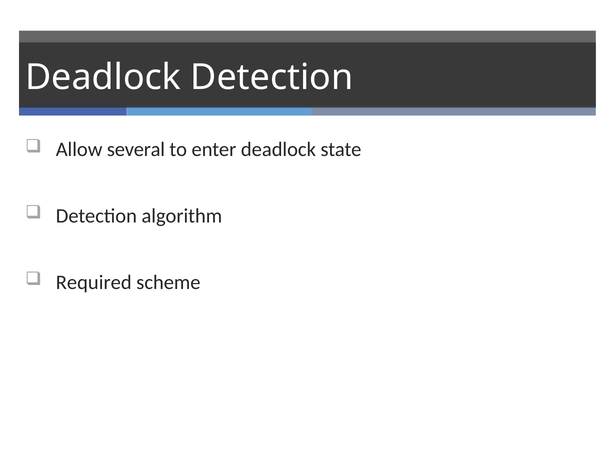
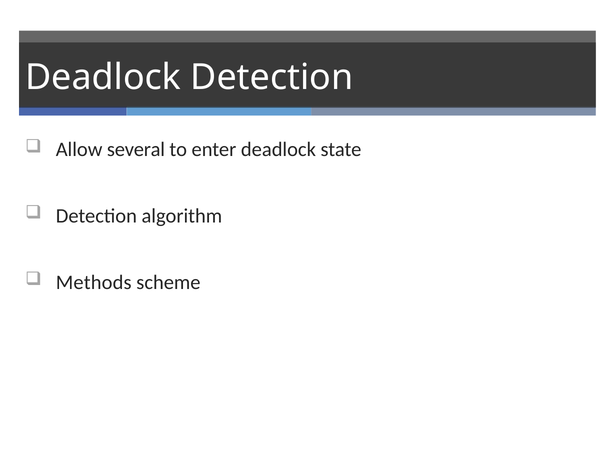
Required: Required -> Methods
